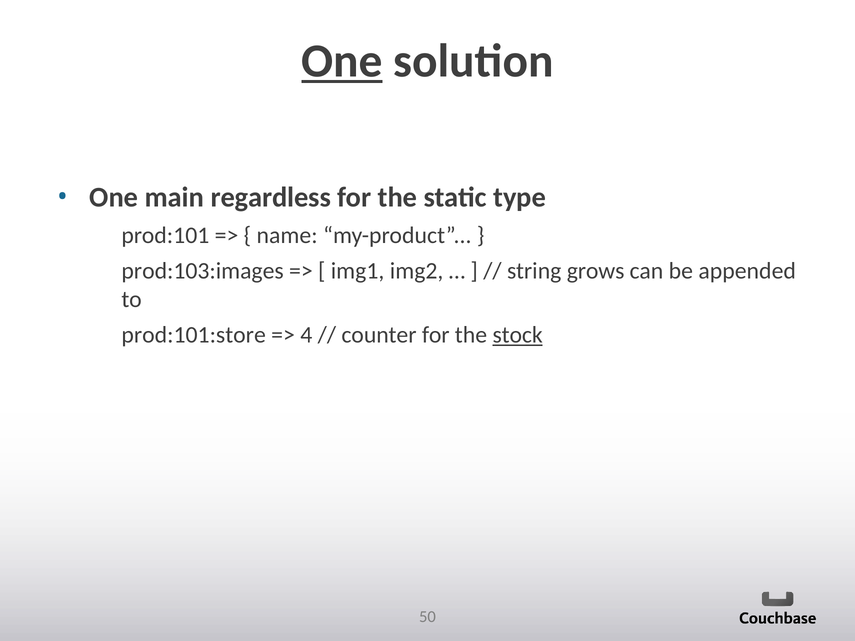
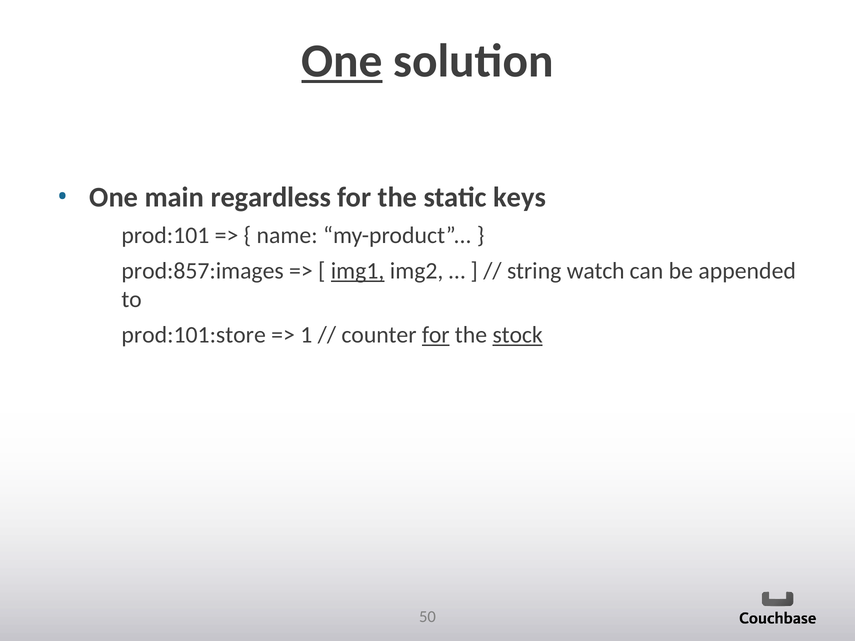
type: type -> keys
prod:103:images: prod:103:images -> prod:857:images
img1 underline: none -> present
grows: grows -> watch
4: 4 -> 1
for at (436, 335) underline: none -> present
